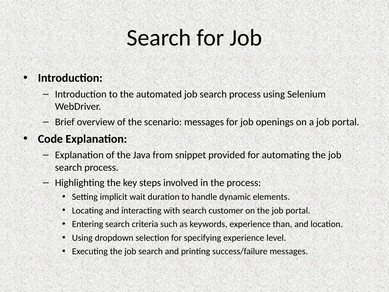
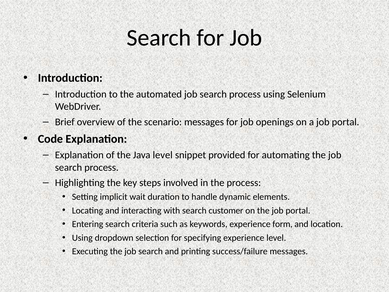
Java from: from -> level
than: than -> form
